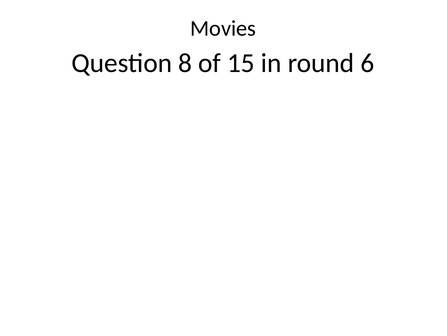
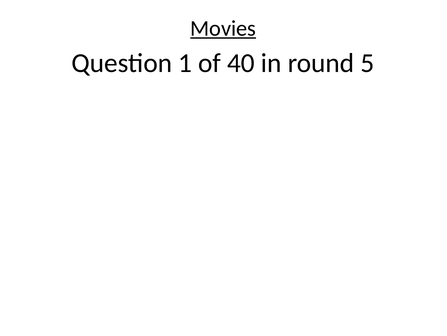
Movies underline: none -> present
8: 8 -> 1
15: 15 -> 40
6: 6 -> 5
